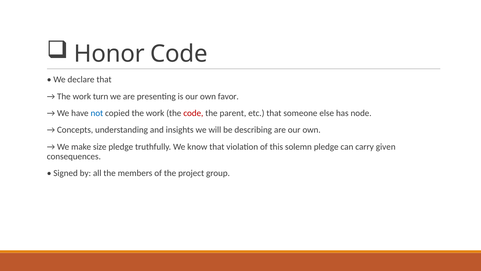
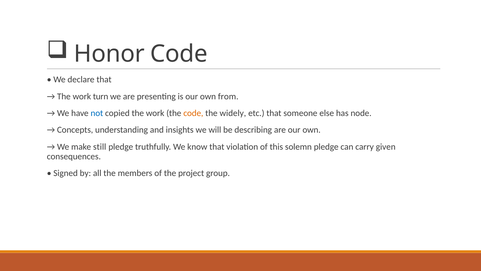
favor: favor -> from
code at (193, 113) colour: red -> orange
parent: parent -> widely
size: size -> still
